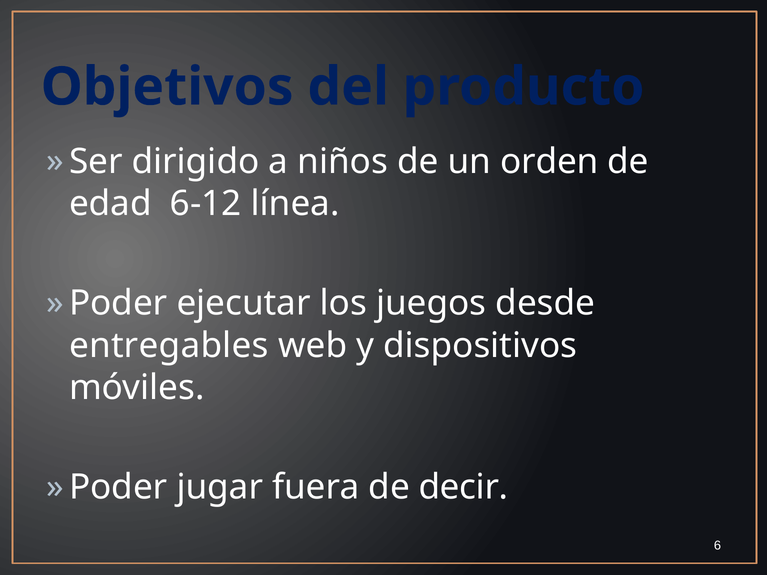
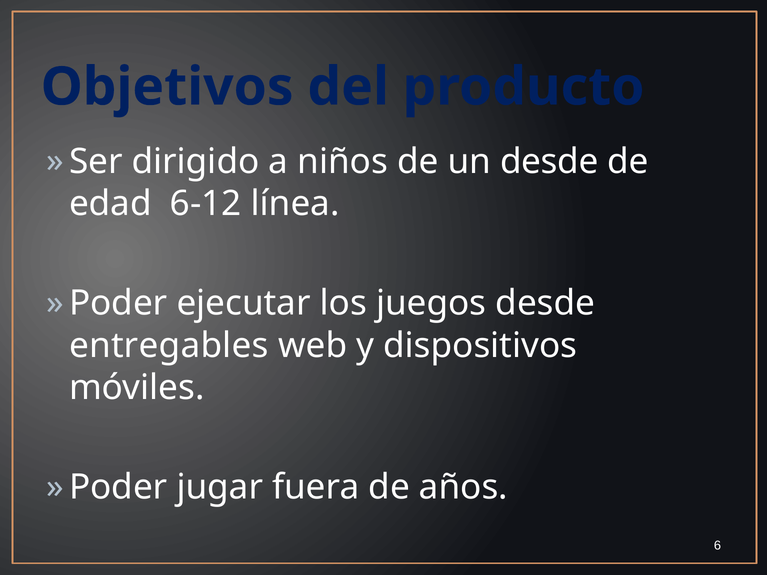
un orden: orden -> desde
decir: decir -> años
